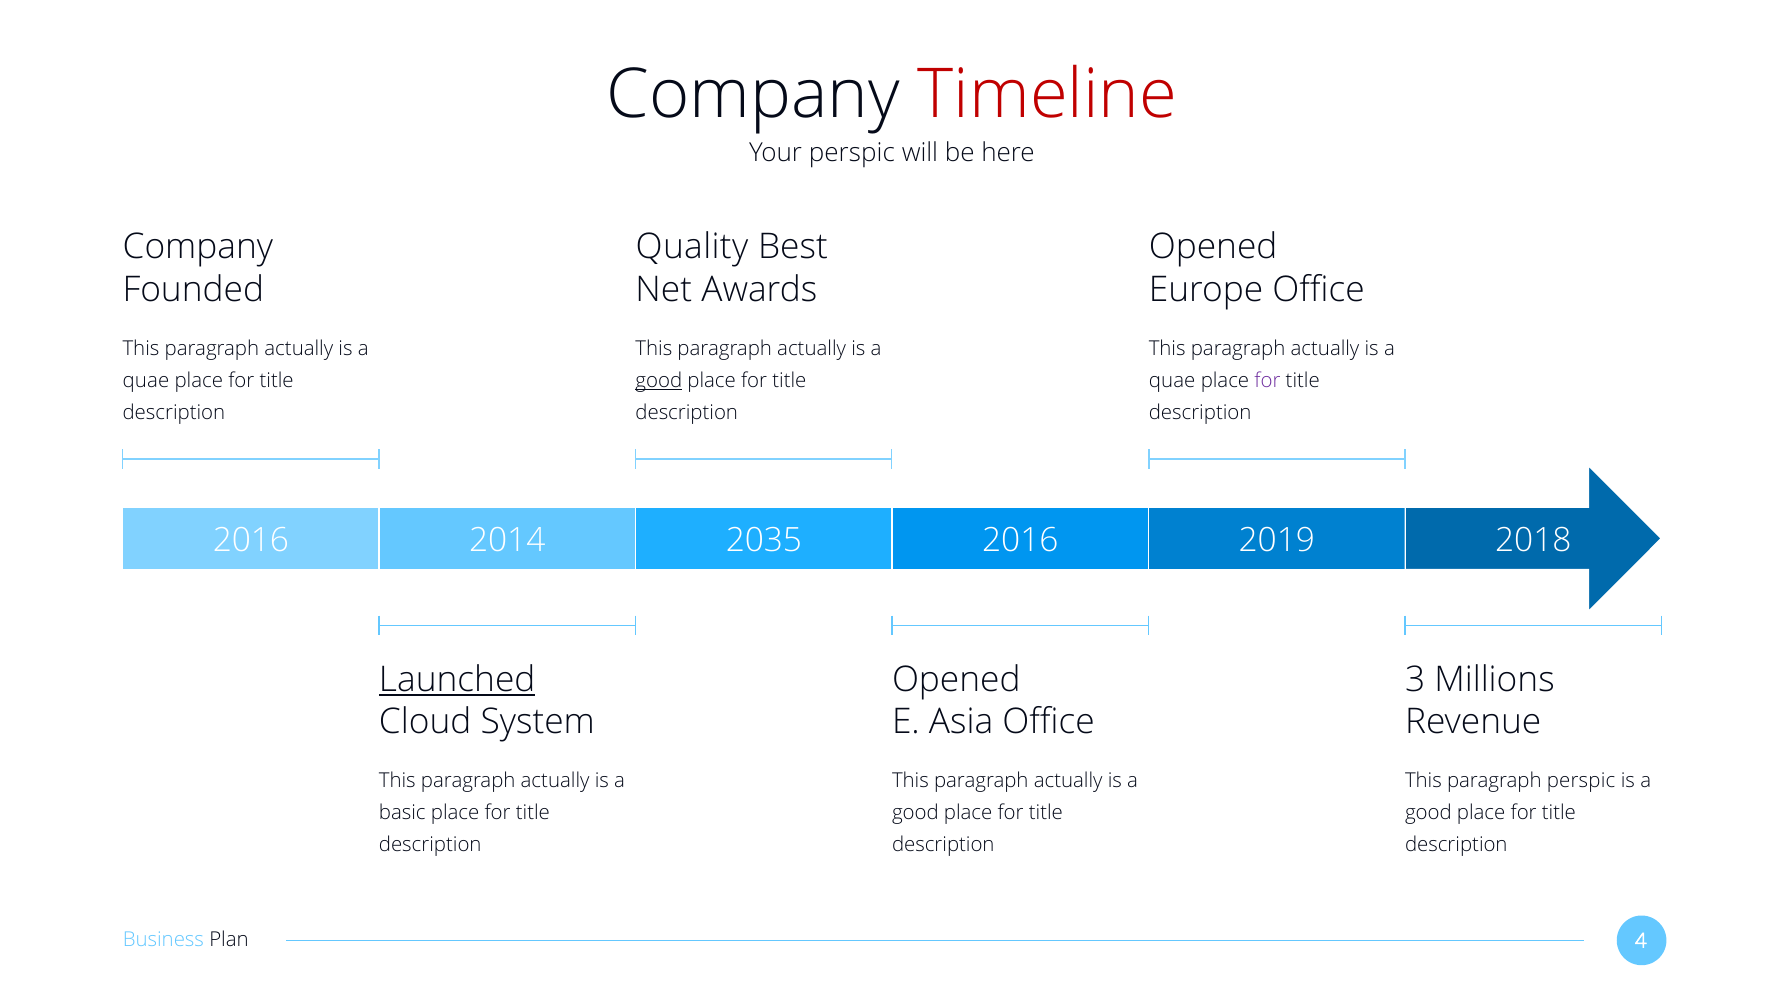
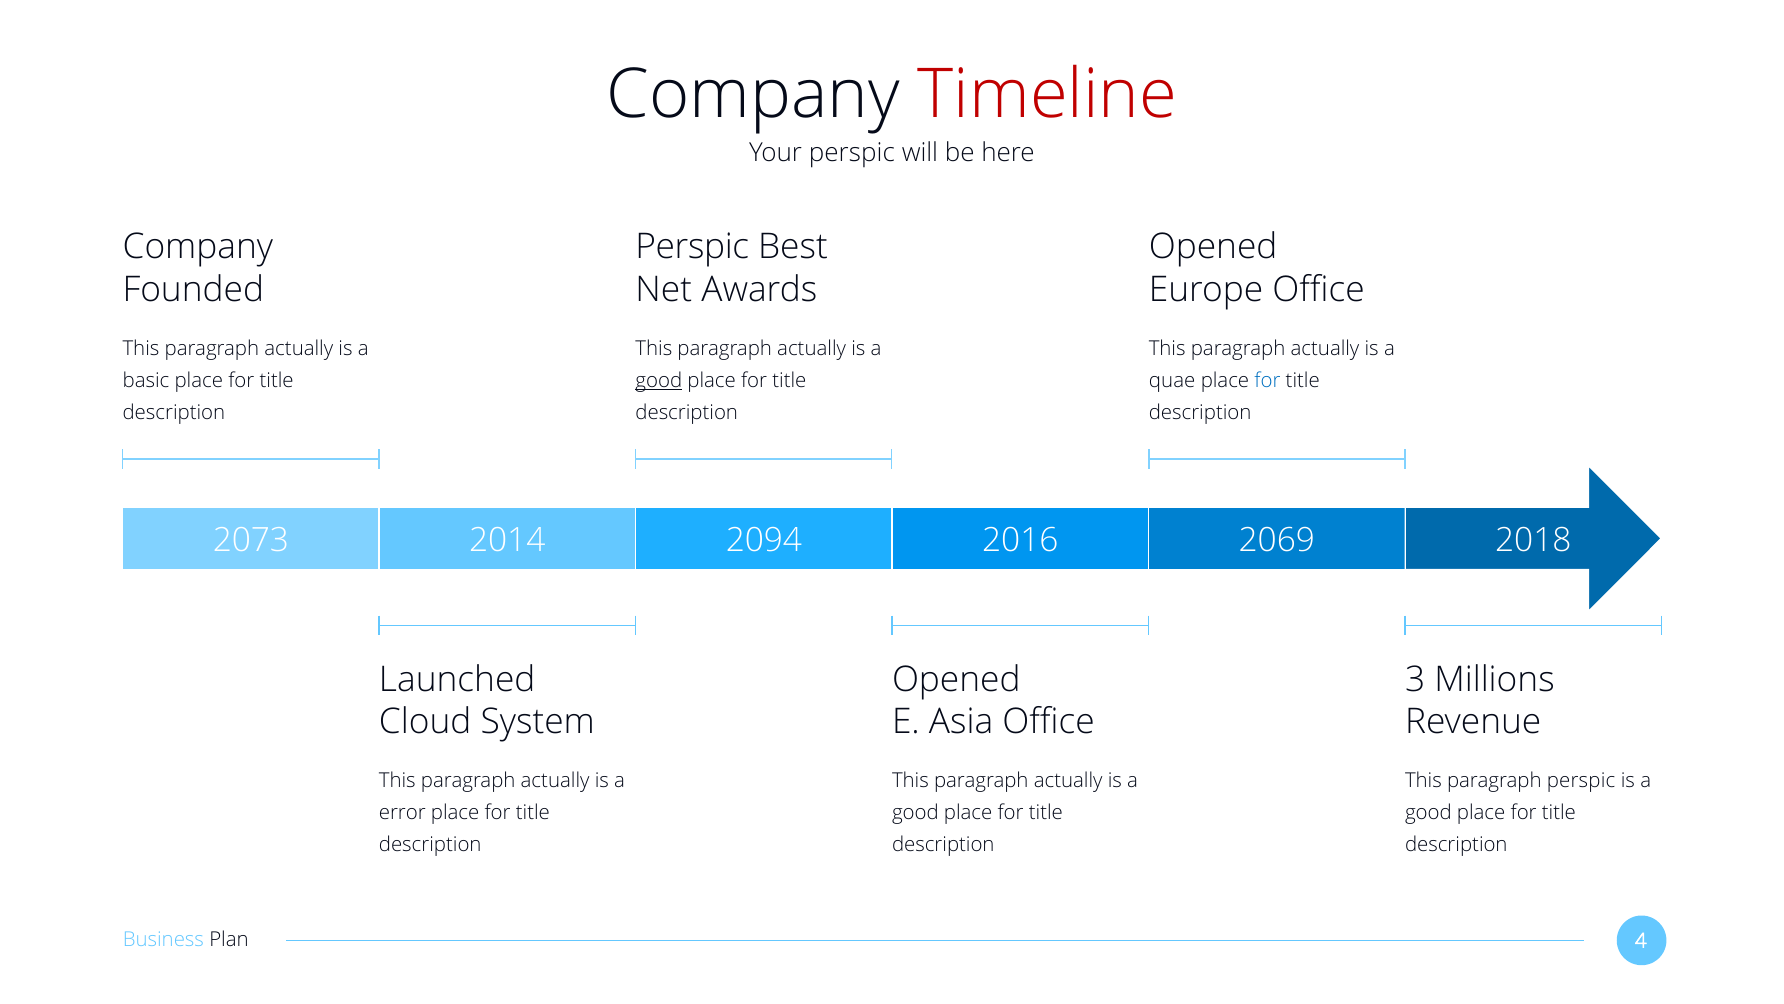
Quality at (692, 247): Quality -> Perspic
quae at (146, 380): quae -> basic
for at (1267, 380) colour: purple -> blue
2016 at (251, 540): 2016 -> 2073
2035: 2035 -> 2094
2019: 2019 -> 2069
Launched underline: present -> none
basic: basic -> error
